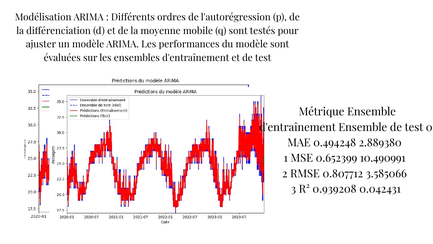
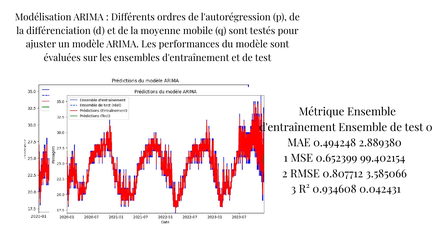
10.490991: 10.490991 -> 99.402154
0.939208: 0.939208 -> 0.934608
